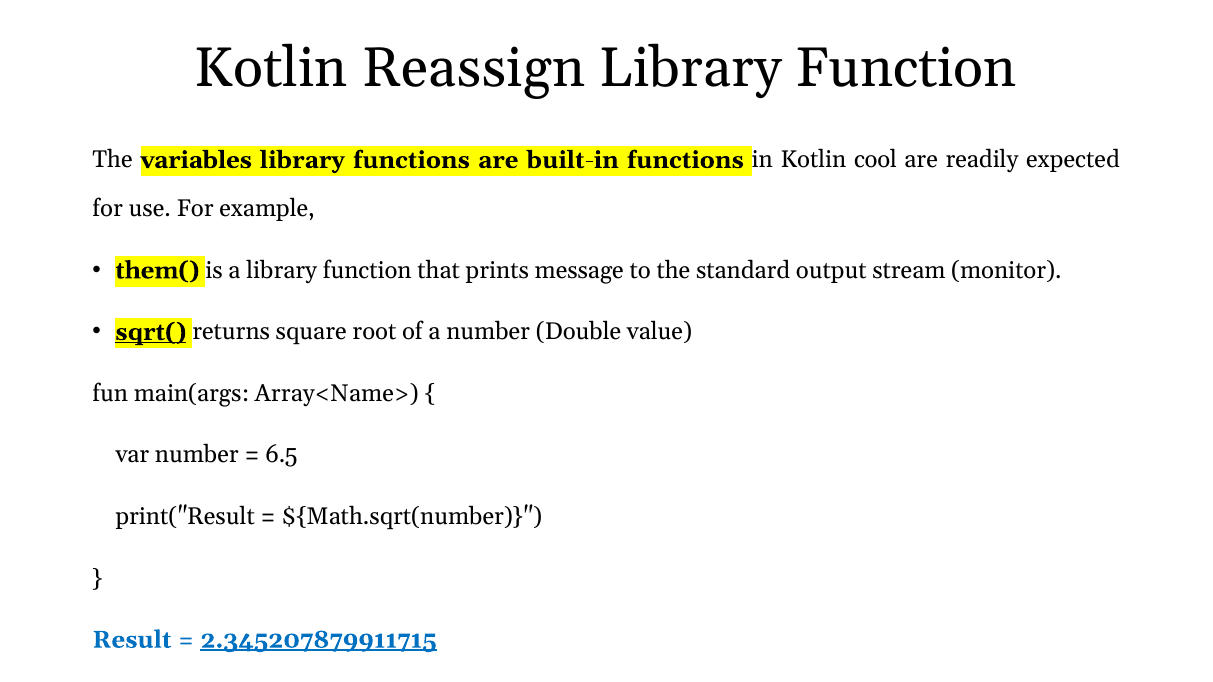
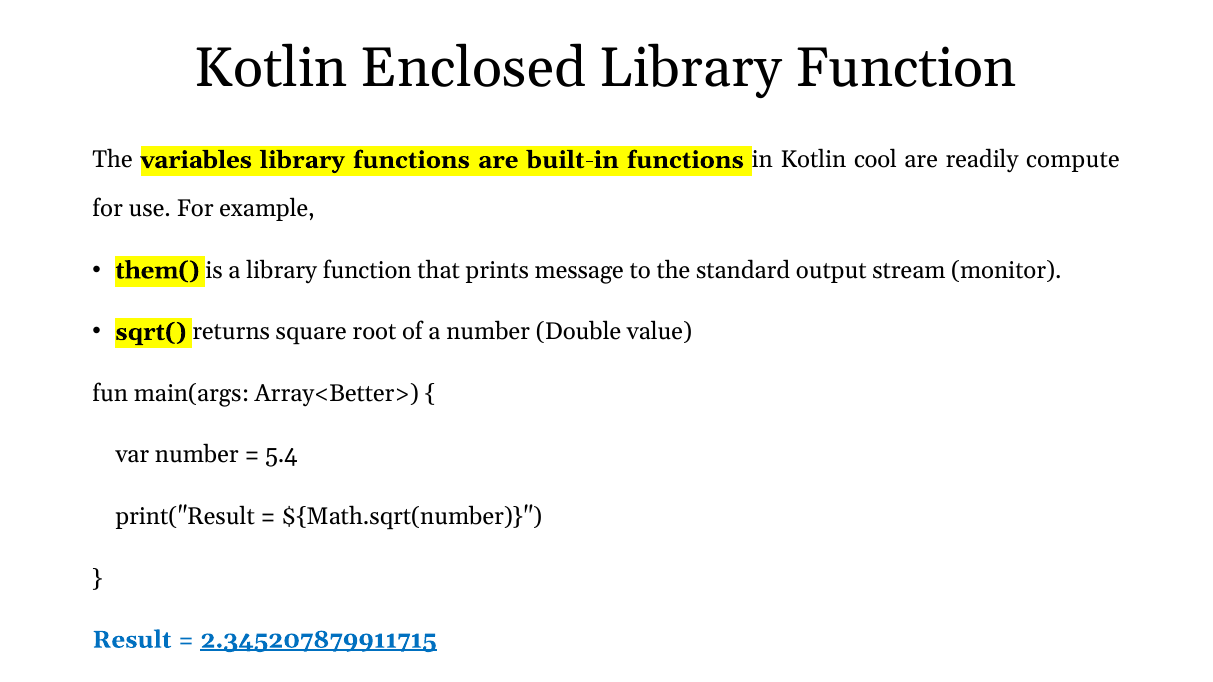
Reassign: Reassign -> Enclosed
expected: expected -> compute
sqrt( underline: present -> none
Array<Name>: Array<Name> -> Array<Better>
6.5: 6.5 -> 5.4
